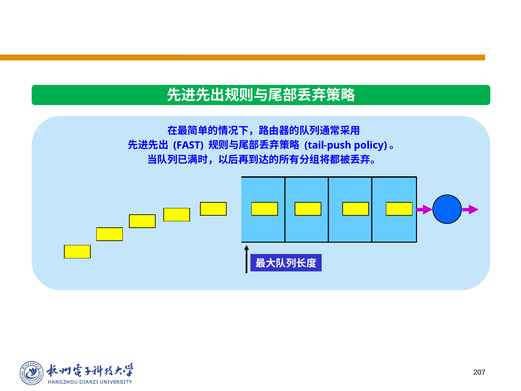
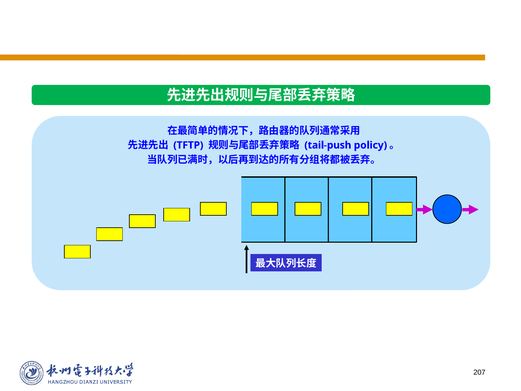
FAST: FAST -> TFTP
